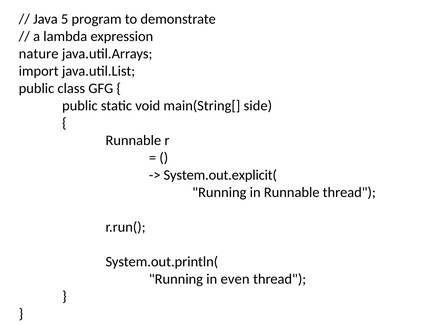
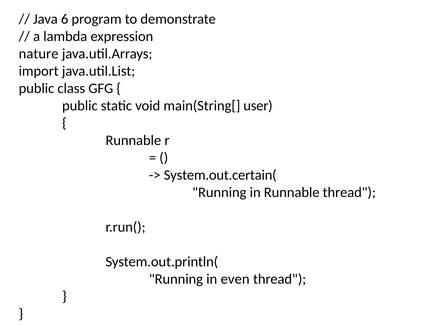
5: 5 -> 6
side: side -> user
System.out.explicit(: System.out.explicit( -> System.out.certain(
